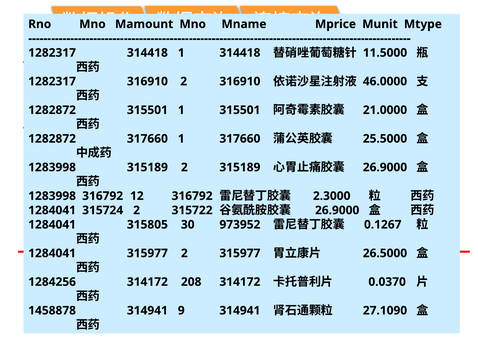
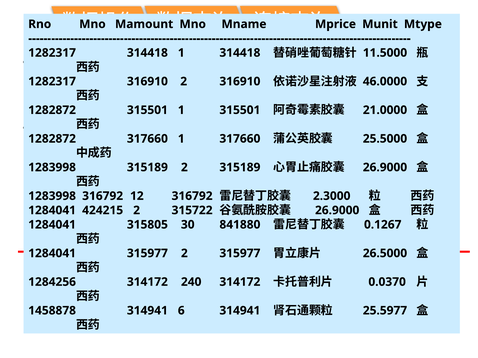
315724: 315724 -> 424215
973952: 973952 -> 841880
208: 208 -> 240
9: 9 -> 6
27.1090: 27.1090 -> 25.5977
